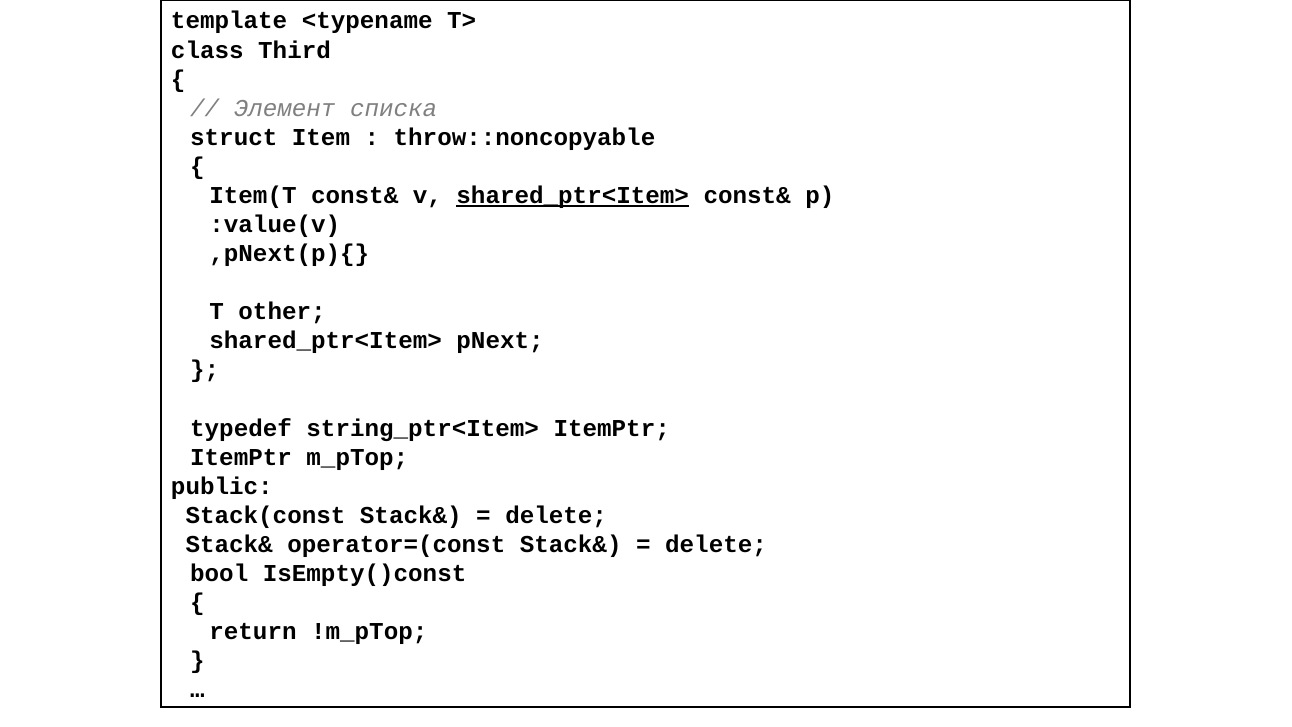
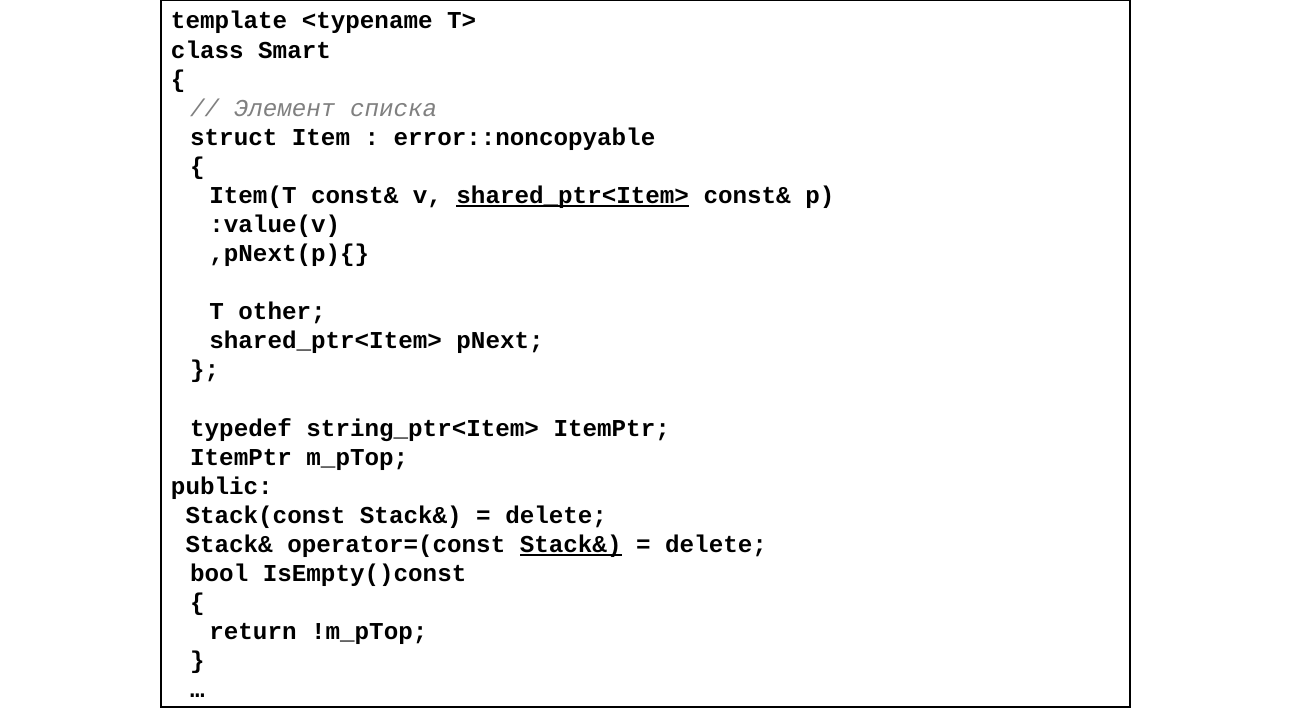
Third: Third -> Smart
throw::noncopyable: throw::noncopyable -> error::noncopyable
Stack& at (571, 544) underline: none -> present
